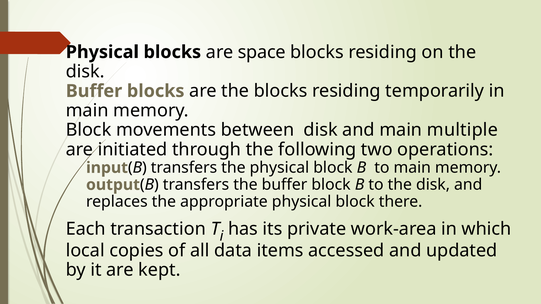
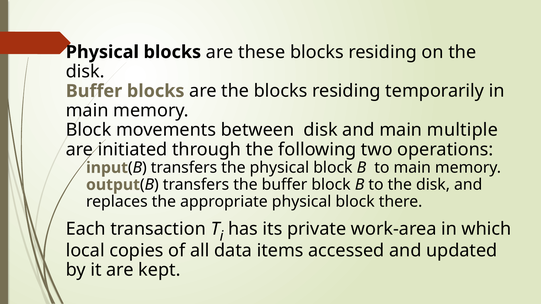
space: space -> these
